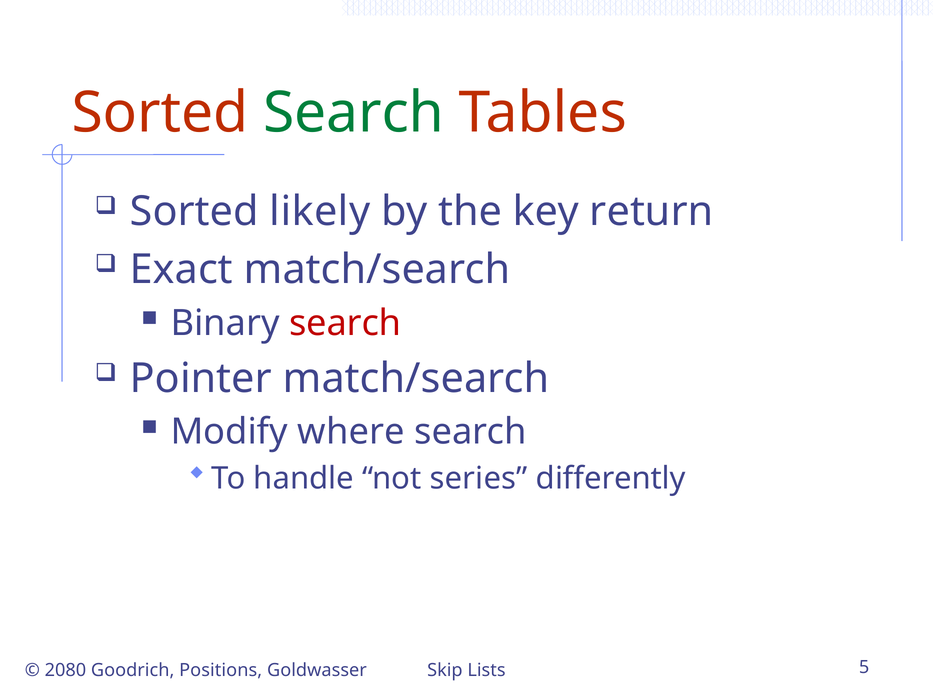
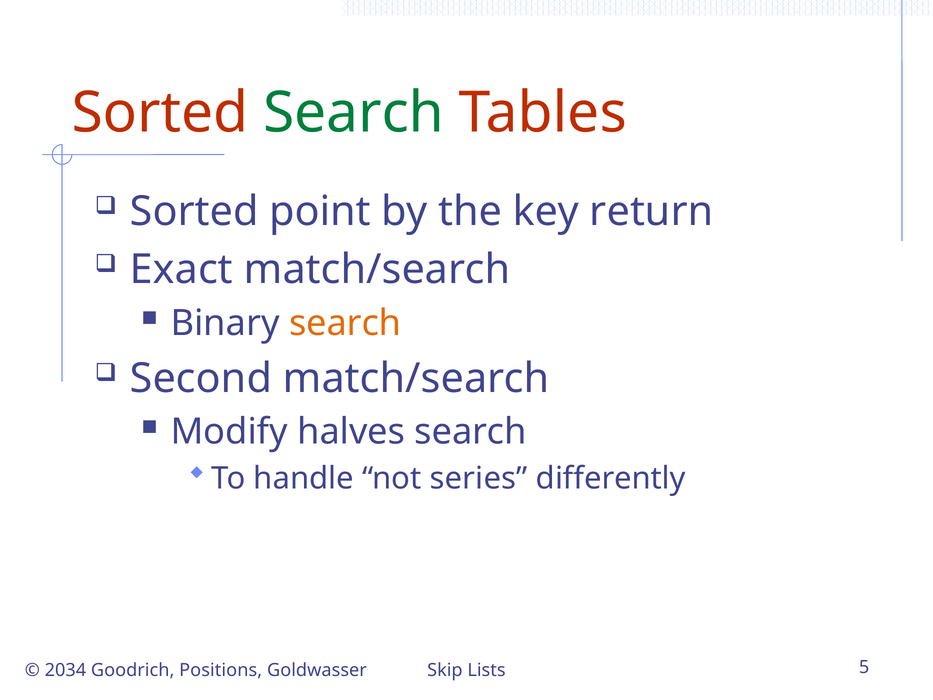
likely: likely -> point
search at (345, 323) colour: red -> orange
Pointer: Pointer -> Second
where: where -> halves
2080: 2080 -> 2034
